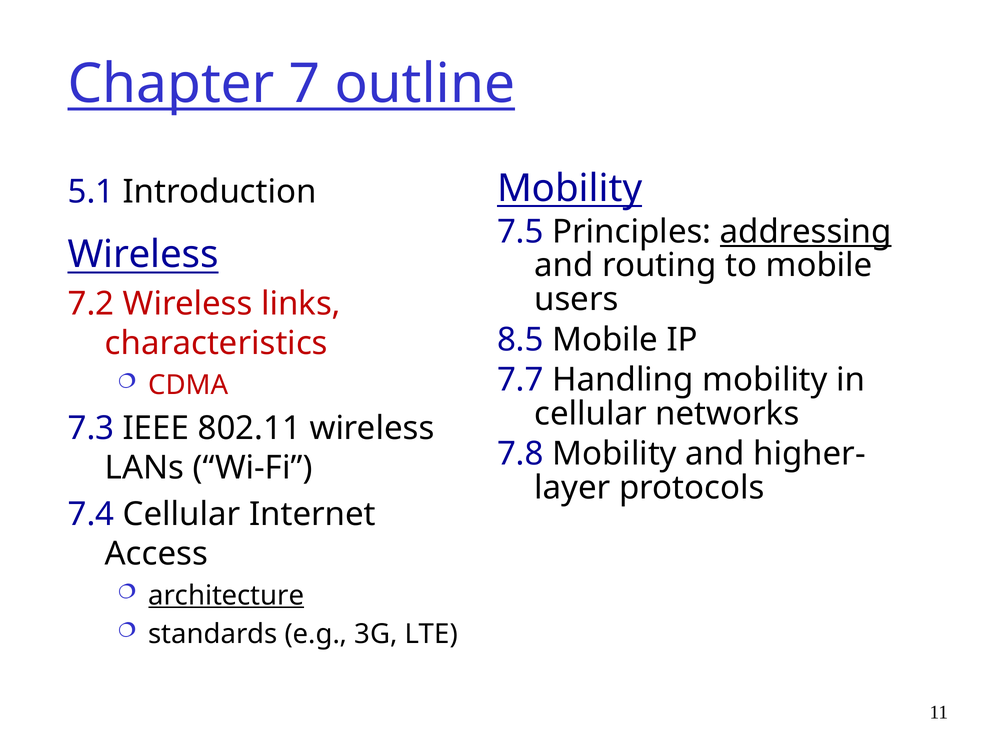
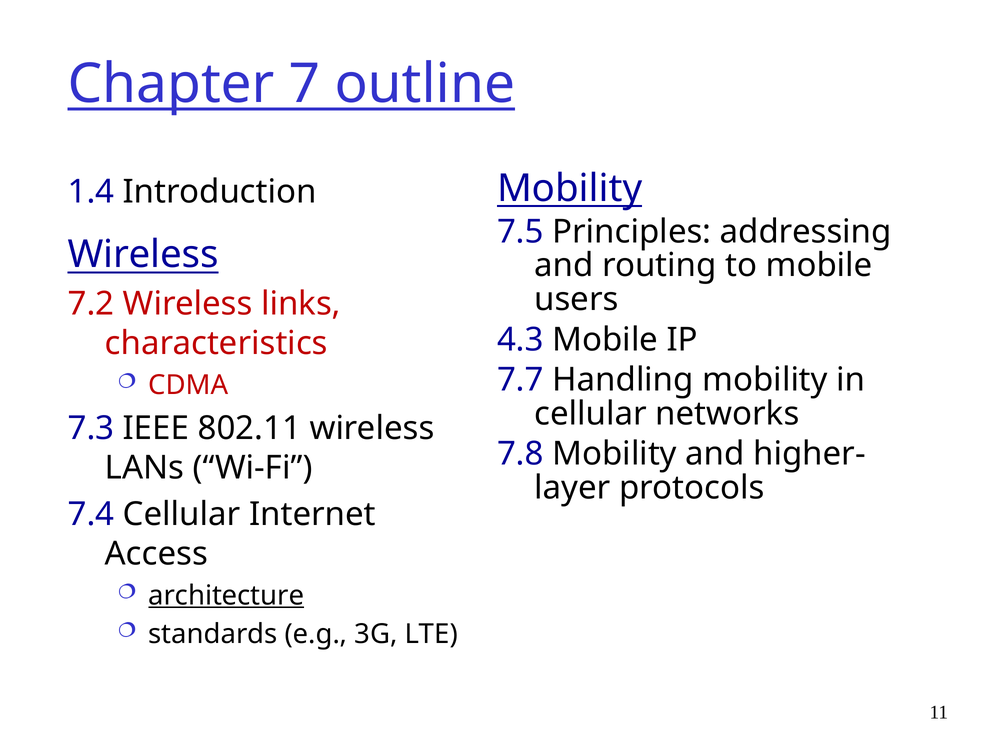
5.1: 5.1 -> 1.4
addressing underline: present -> none
8.5: 8.5 -> 4.3
